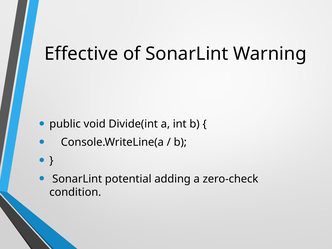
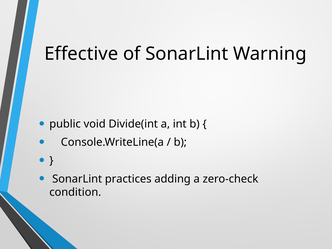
potential: potential -> practices
